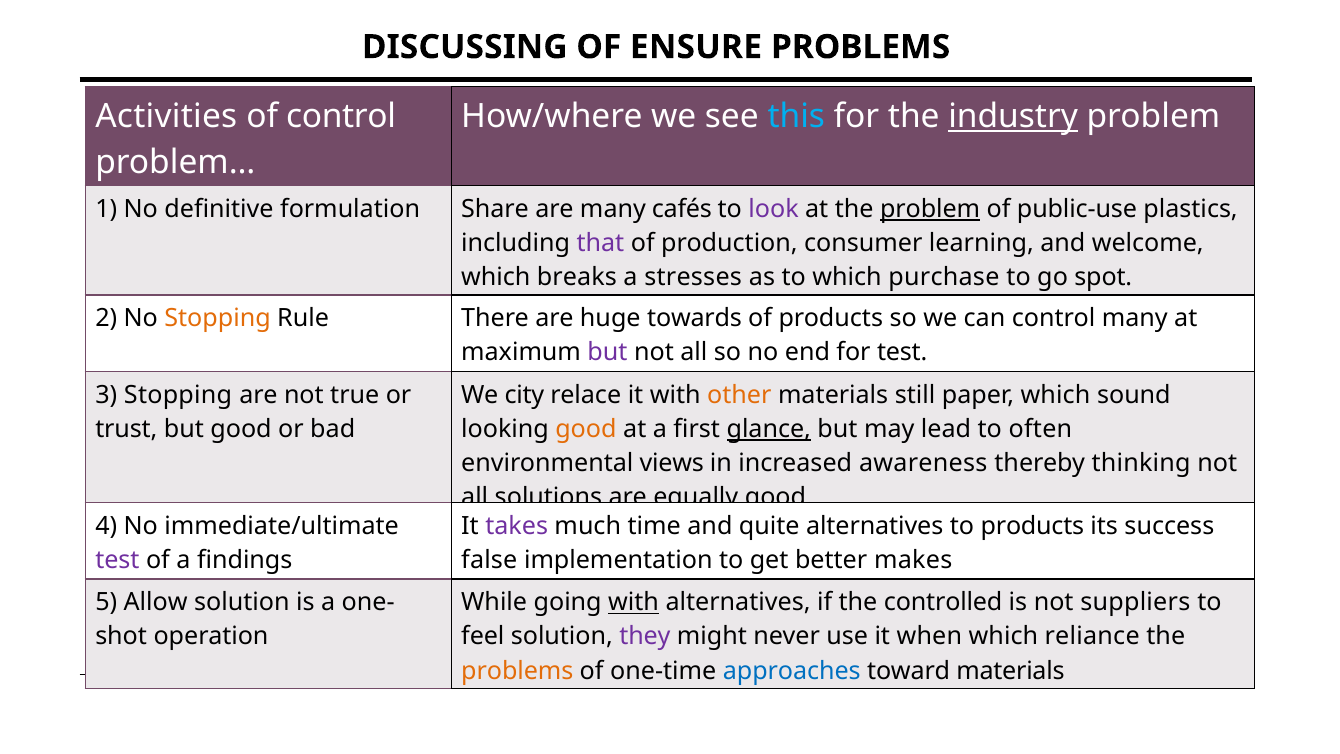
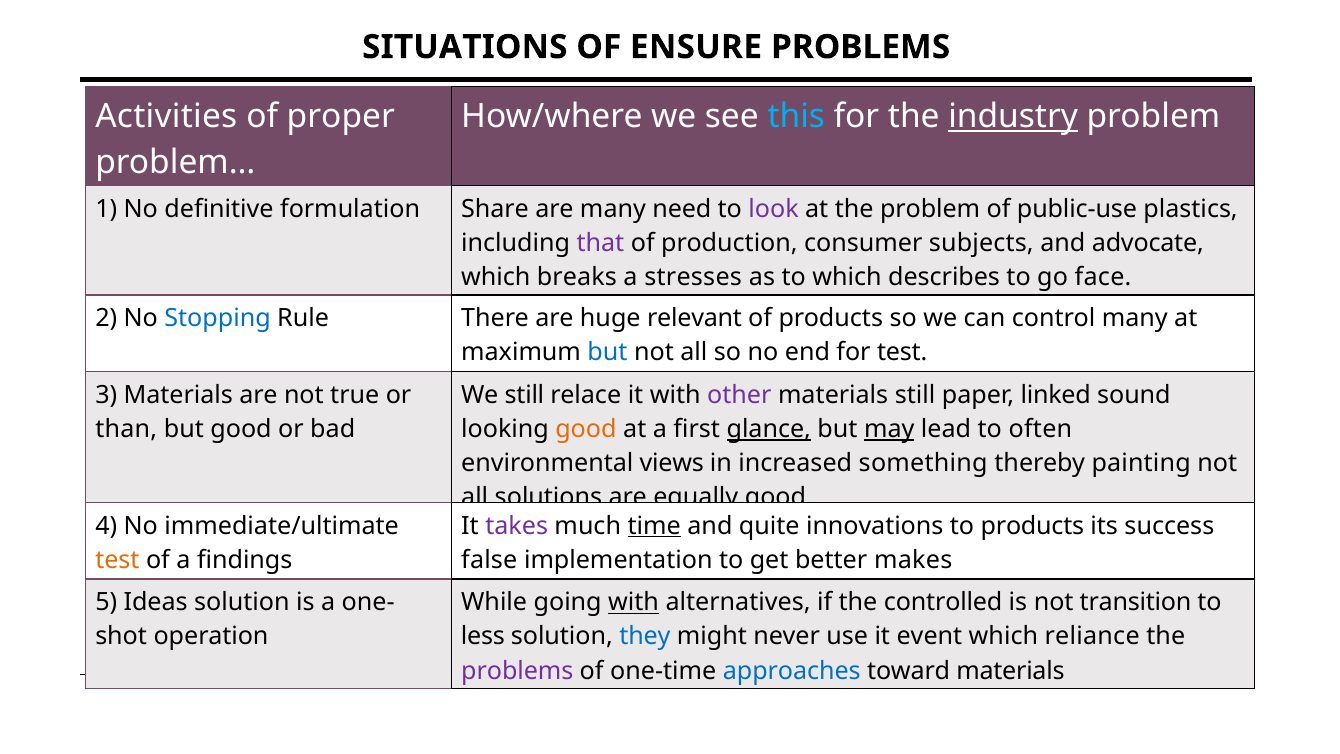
DISCUSSING: DISCUSSING -> SITUATIONS
of control: control -> proper
cafés: cafés -> need
problem at (930, 209) underline: present -> none
learning: learning -> subjects
welcome: welcome -> advocate
purchase: purchase -> describes
spot: spot -> face
Stopping at (218, 318) colour: orange -> blue
towards: towards -> relevant
but at (607, 353) colour: purple -> blue
3 Stopping: Stopping -> Materials
We city: city -> still
other colour: orange -> purple
paper which: which -> linked
trust: trust -> than
may underline: none -> present
awareness: awareness -> something
thinking: thinking -> painting
time underline: none -> present
quite alternatives: alternatives -> innovations
test at (117, 560) colour: purple -> orange
Allow: Allow -> Ideas
suppliers: suppliers -> transition
feel: feel -> less
they colour: purple -> blue
when: when -> event
problems at (517, 671) colour: orange -> purple
